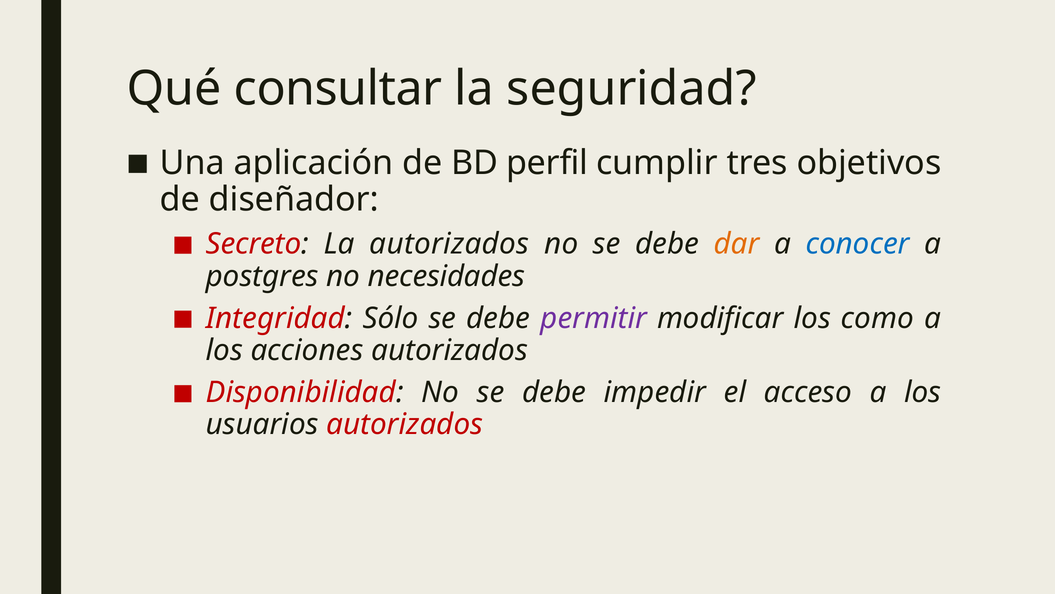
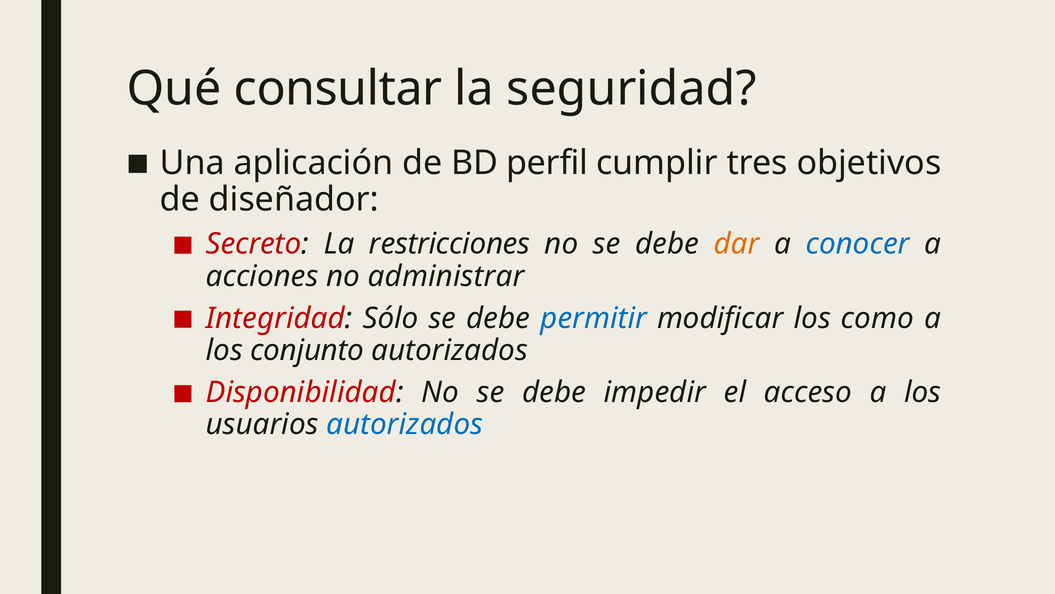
La autorizados: autorizados -> restricciones
postgres: postgres -> acciones
necesidades: necesidades -> administrar
permitir colour: purple -> blue
acciones: acciones -> conjunto
autorizados at (405, 424) colour: red -> blue
